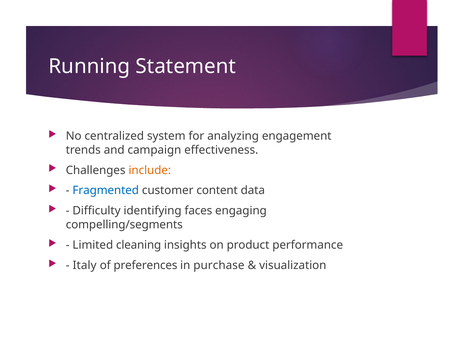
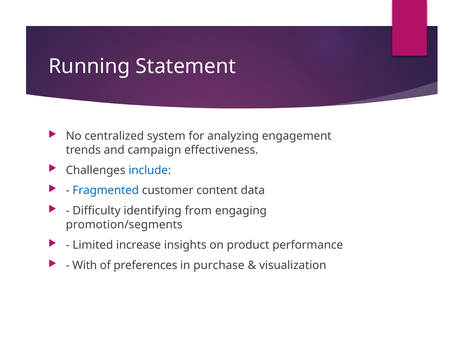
include colour: orange -> blue
faces: faces -> from
compelling/segments: compelling/segments -> promotion/segments
cleaning: cleaning -> increase
Italy: Italy -> With
